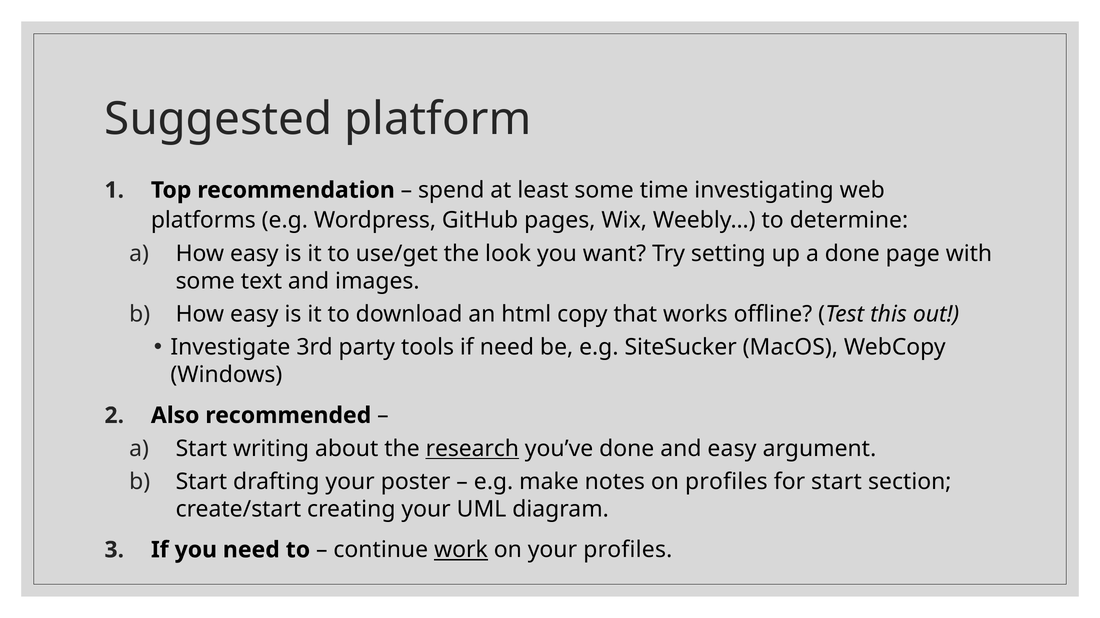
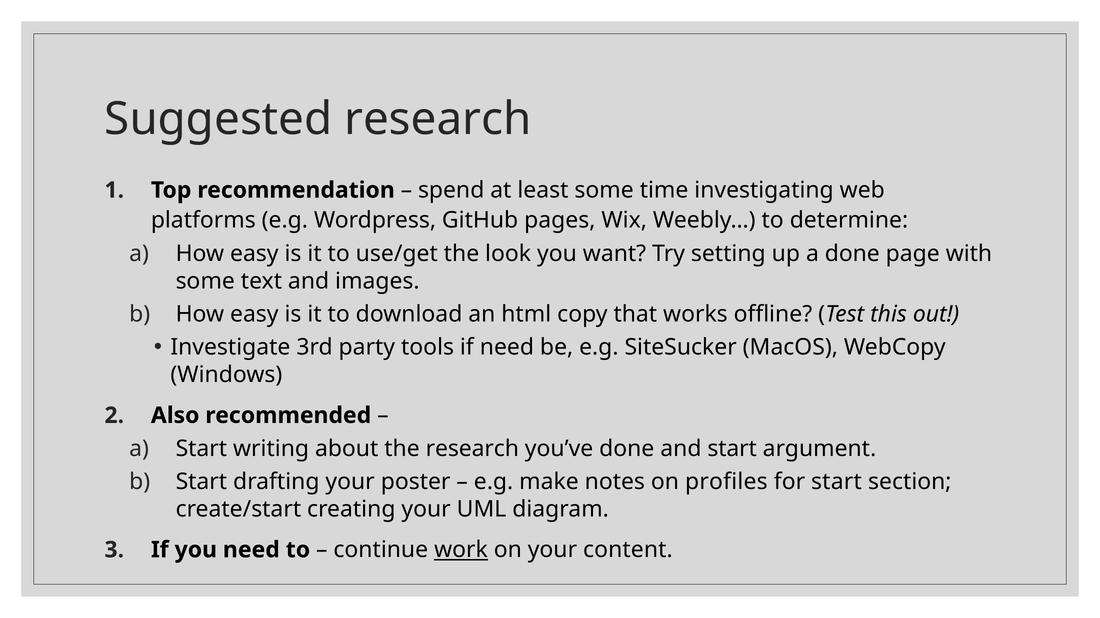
Suggested platform: platform -> research
research at (472, 449) underline: present -> none
and easy: easy -> start
your profiles: profiles -> content
